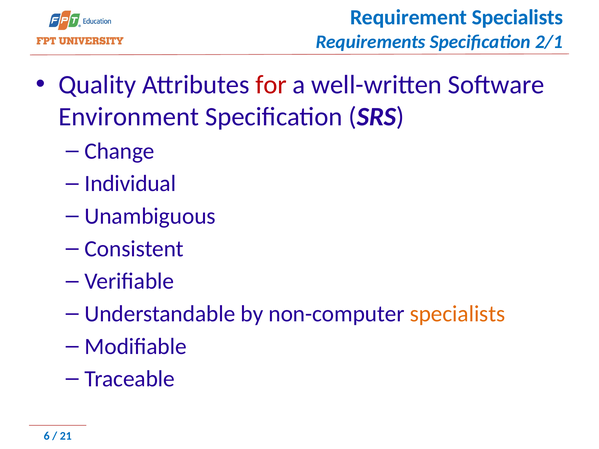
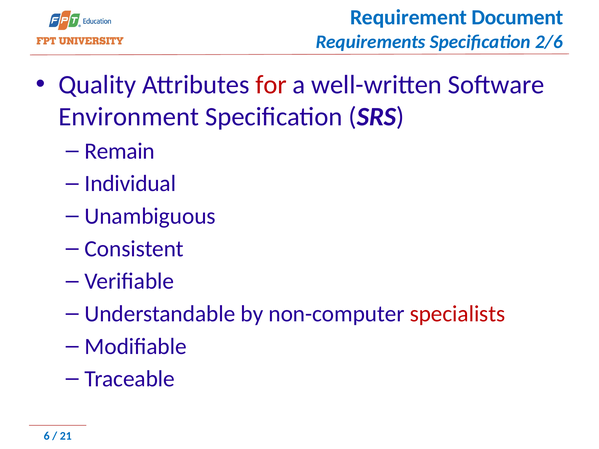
Requirement Specialists: Specialists -> Document
2/1: 2/1 -> 2/6
Change: Change -> Remain
specialists at (457, 314) colour: orange -> red
